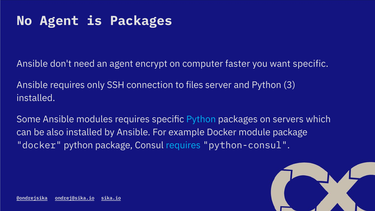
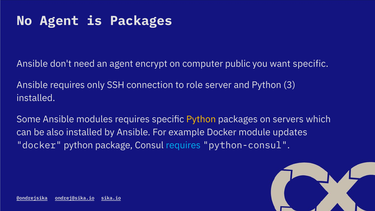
faster: faster -> public
files: files -> role
Python at (201, 119) colour: light blue -> yellow
module package: package -> updates
